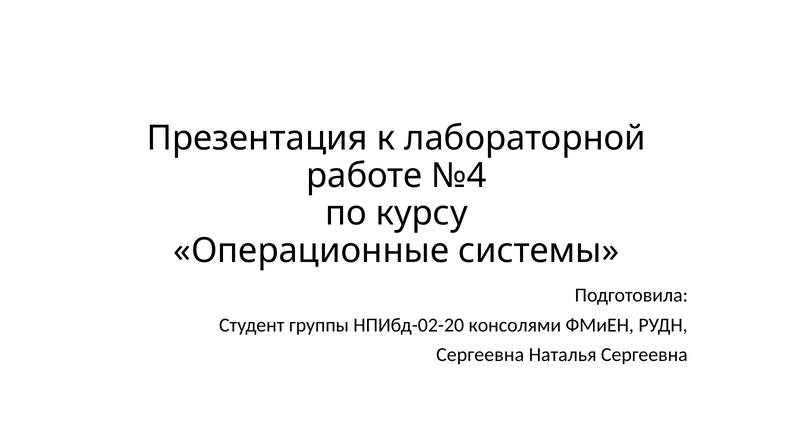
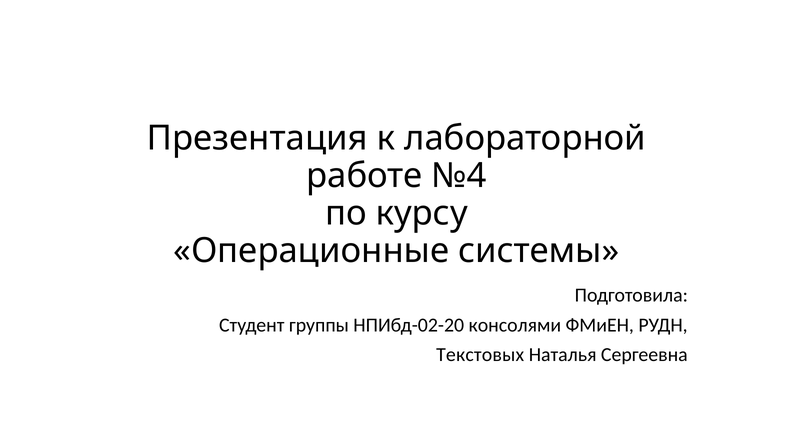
Сергеевна at (480, 355): Сергеевна -> Текстовых
